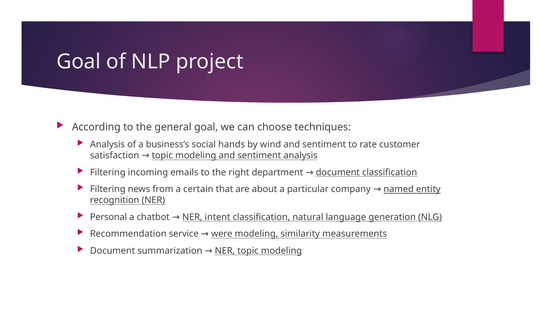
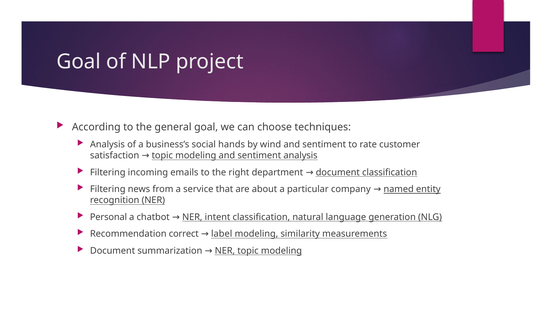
certain: certain -> service
service: service -> correct
were: were -> label
